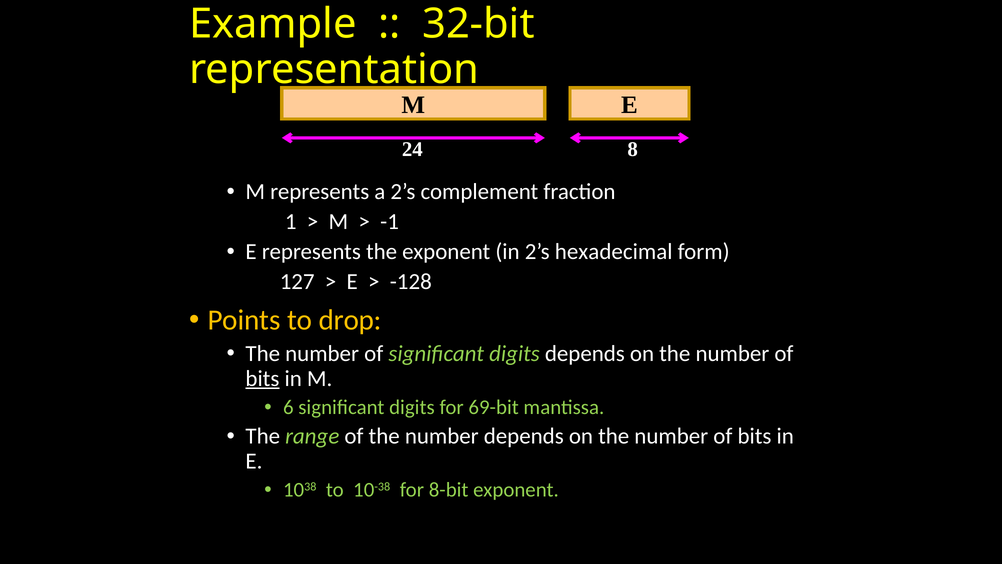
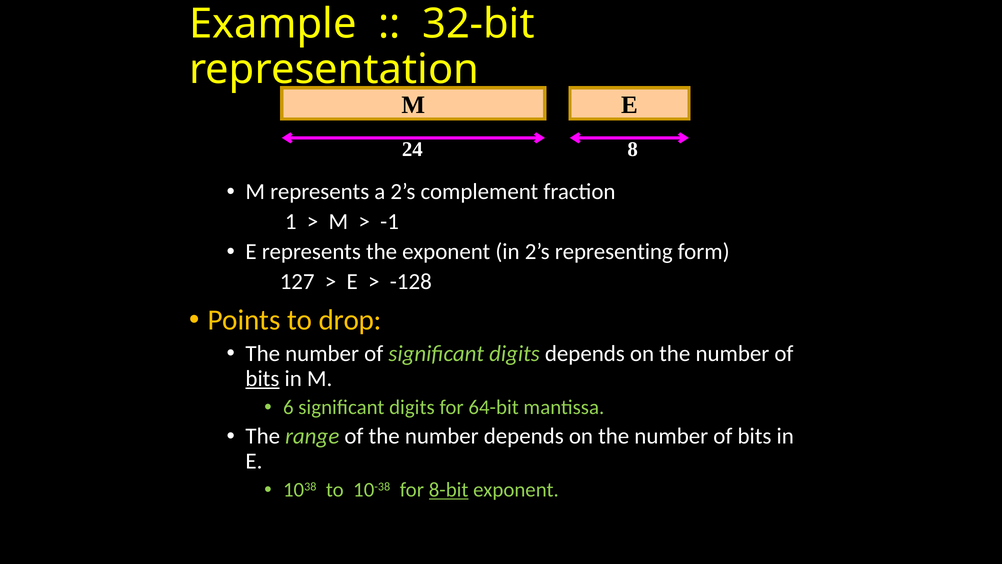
hexadecimal: hexadecimal -> representing
69-bit: 69-bit -> 64-bit
8-bit underline: none -> present
